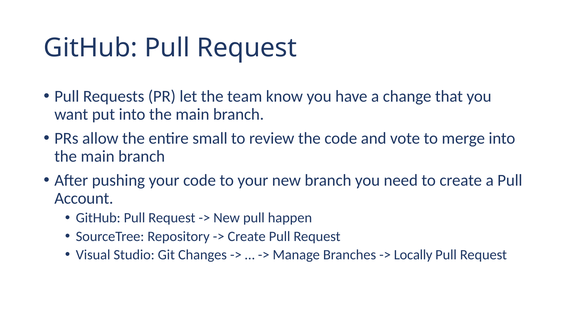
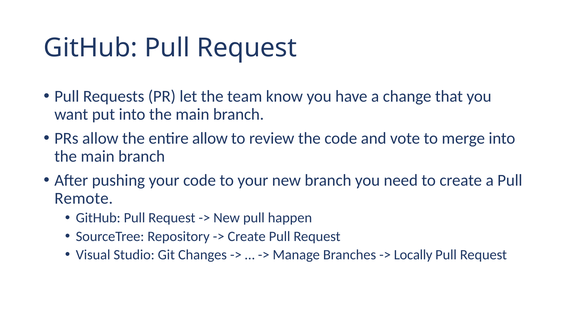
entire small: small -> allow
Account: Account -> Remote
